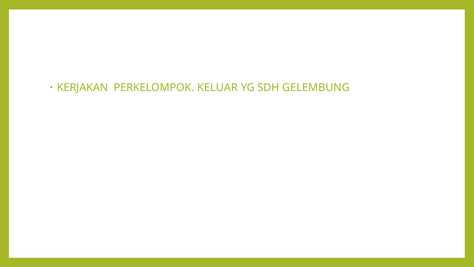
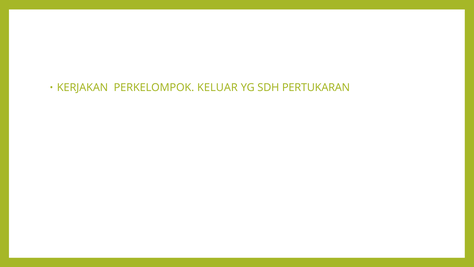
GELEMBUNG: GELEMBUNG -> PERTUKARAN
